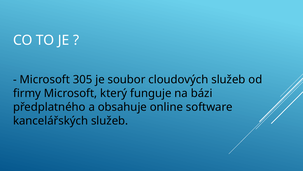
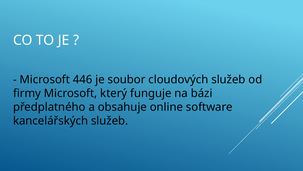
305: 305 -> 446
